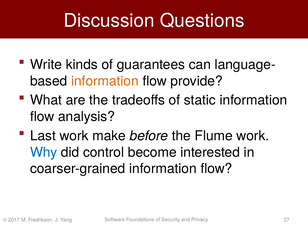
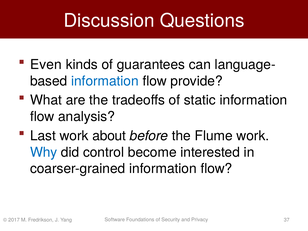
Write: Write -> Even
information at (105, 81) colour: orange -> blue
make: make -> about
